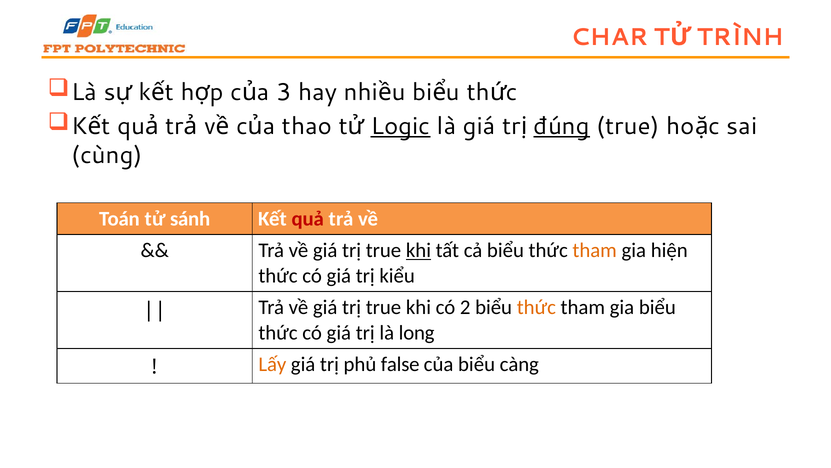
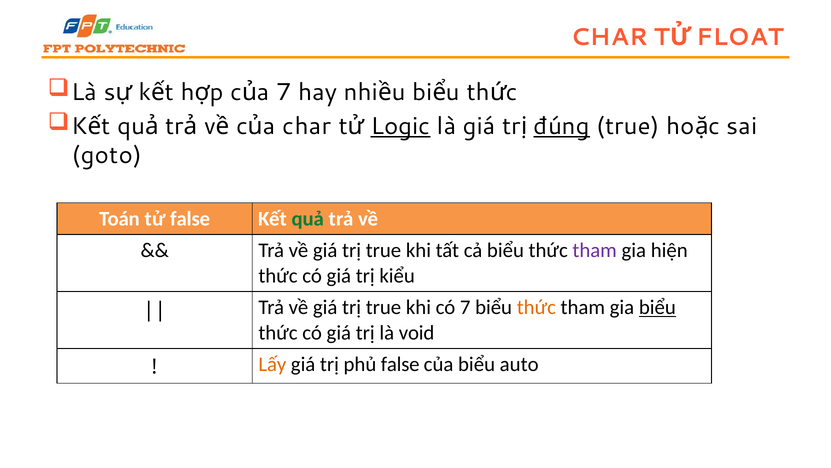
TRÌNH: TRÌNH -> FLOAT
3 at (284, 92): 3 -> 7
thao at (307, 126): thao -> char
cùng: cùng -> goto
tử sánh: sánh -> false
quả colour: red -> green
khi at (418, 250) underline: present -> none
tham at (595, 250) colour: orange -> purple
có 2: 2 -> 7
biểu at (657, 307) underline: none -> present
long: long -> void
càng: càng -> auto
